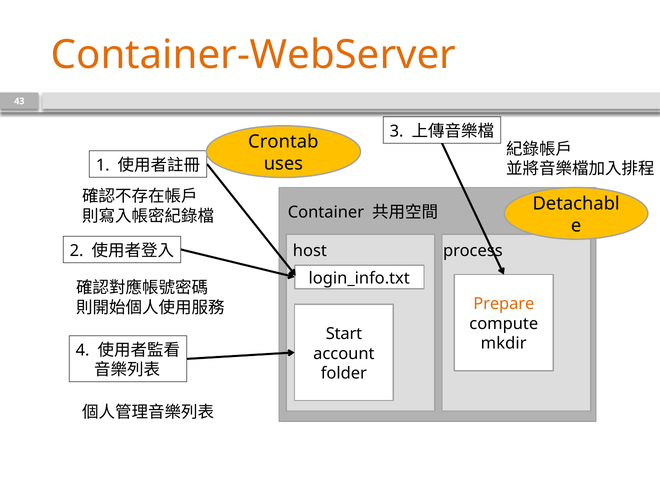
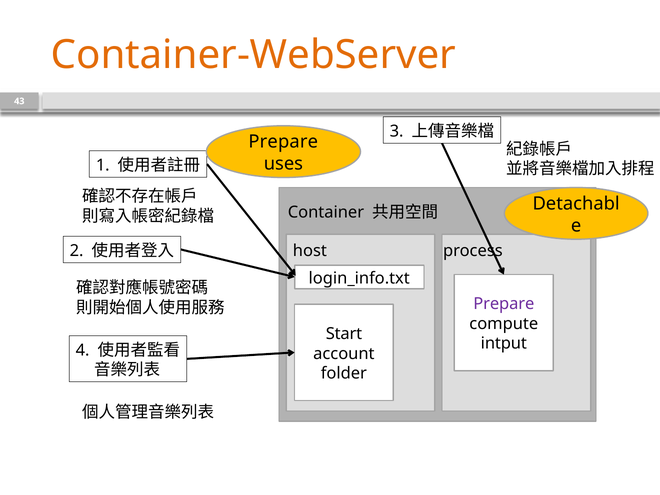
Crontab at (283, 142): Crontab -> Prepare
Prepare at (504, 304) colour: orange -> purple
mkdir: mkdir -> intput
